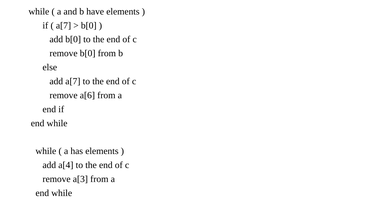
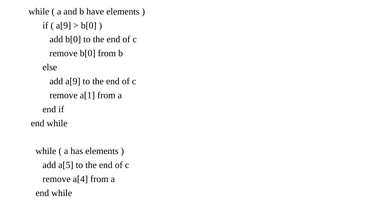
a[7 at (64, 25): a[7 -> a[9
add a[7: a[7 -> a[9
a[6: a[6 -> a[1
a[4: a[4 -> a[5
a[3: a[3 -> a[4
